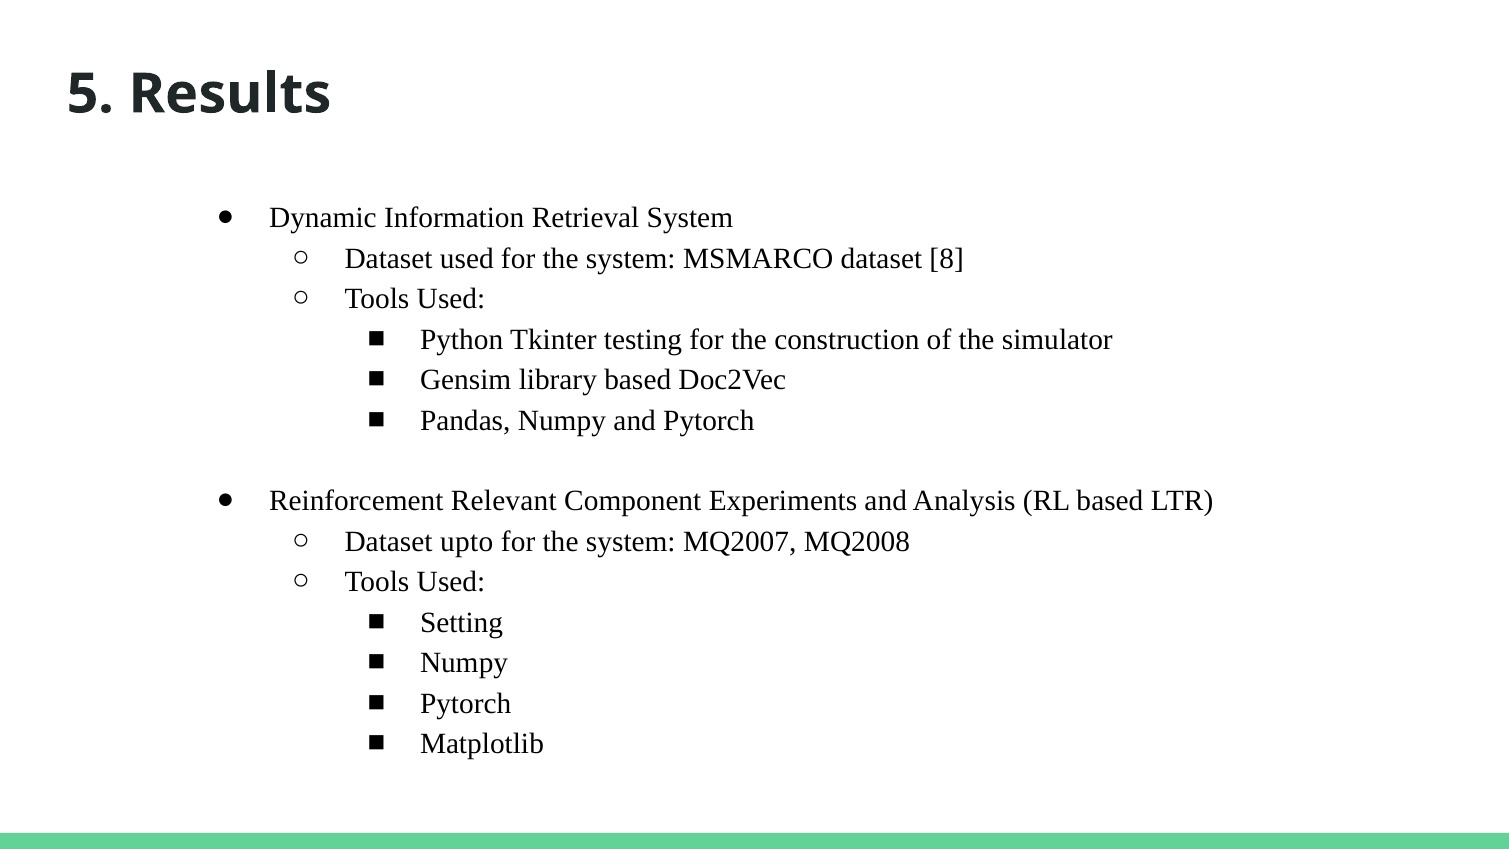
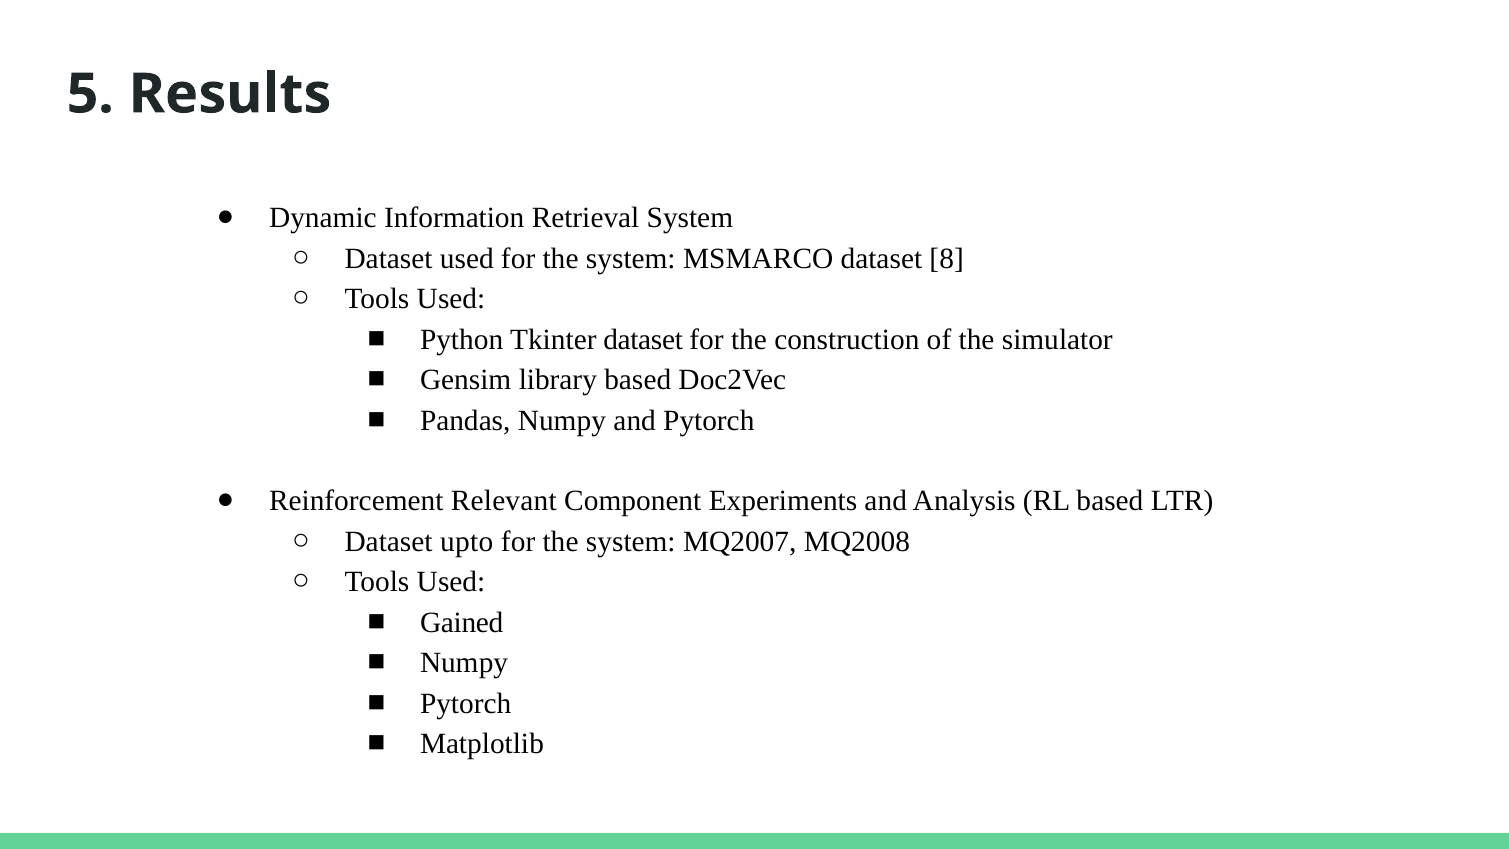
Tkinter testing: testing -> dataset
Setting: Setting -> Gained
